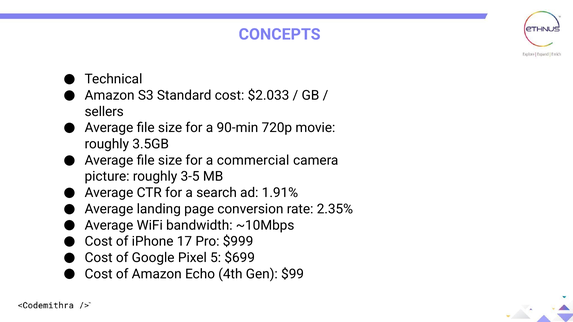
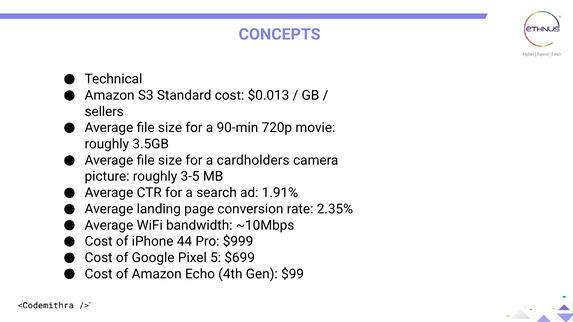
$2.033: $2.033 -> $0.013
commercial: commercial -> cardholders
17: 17 -> 44
